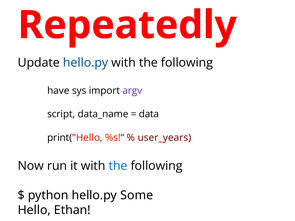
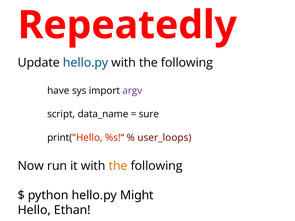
data: data -> sure
user_years: user_years -> user_loops
the at (118, 166) colour: blue -> orange
Some: Some -> Might
